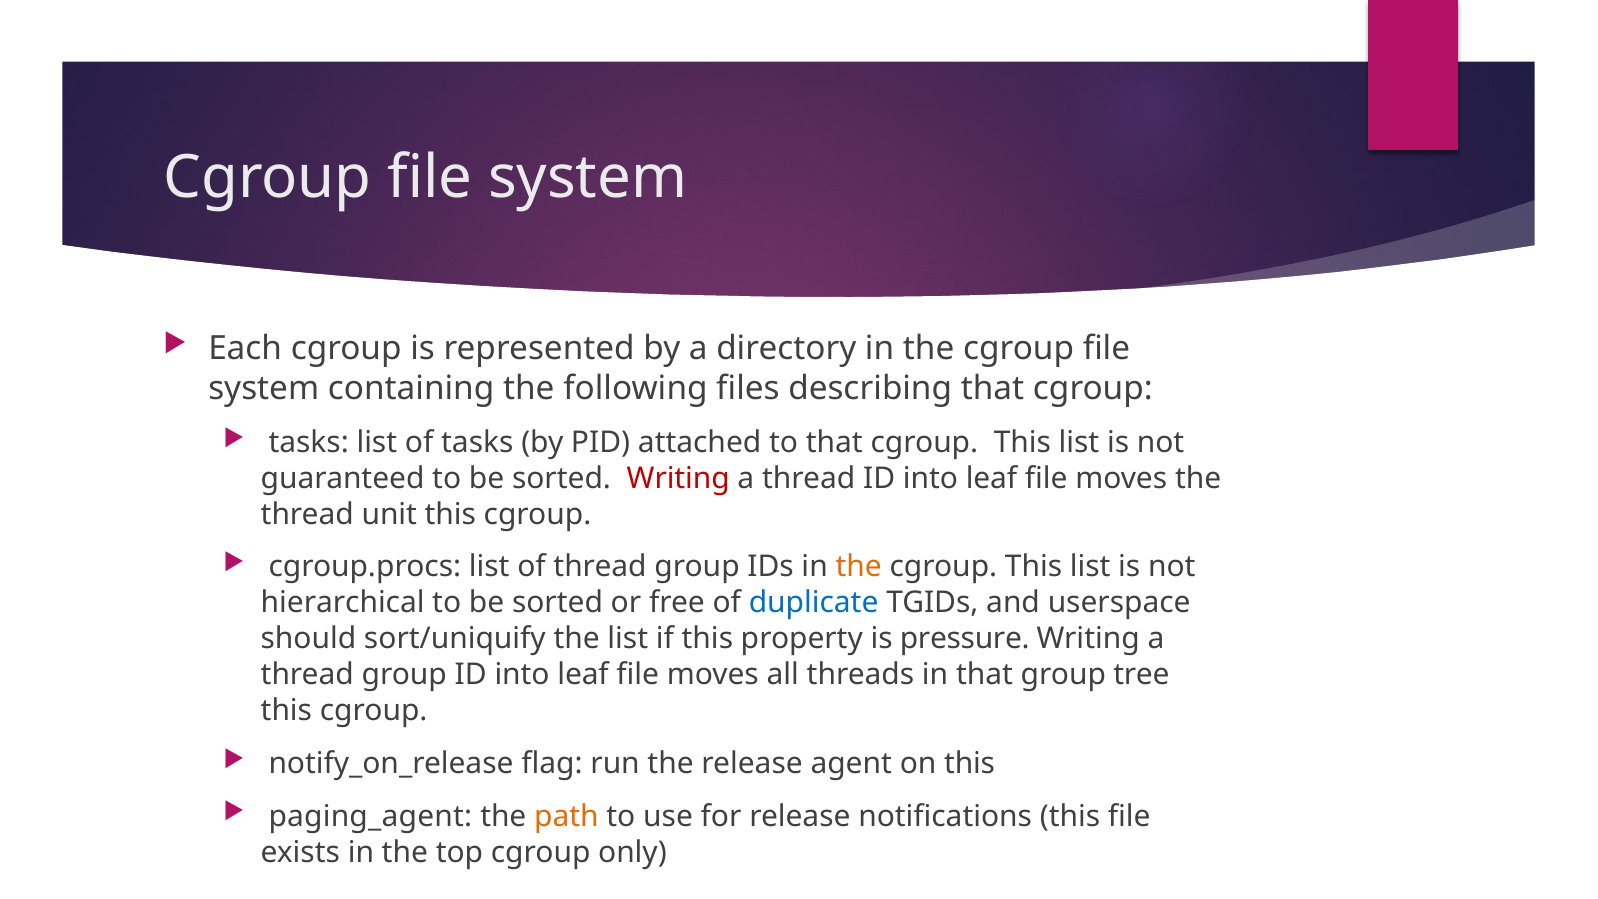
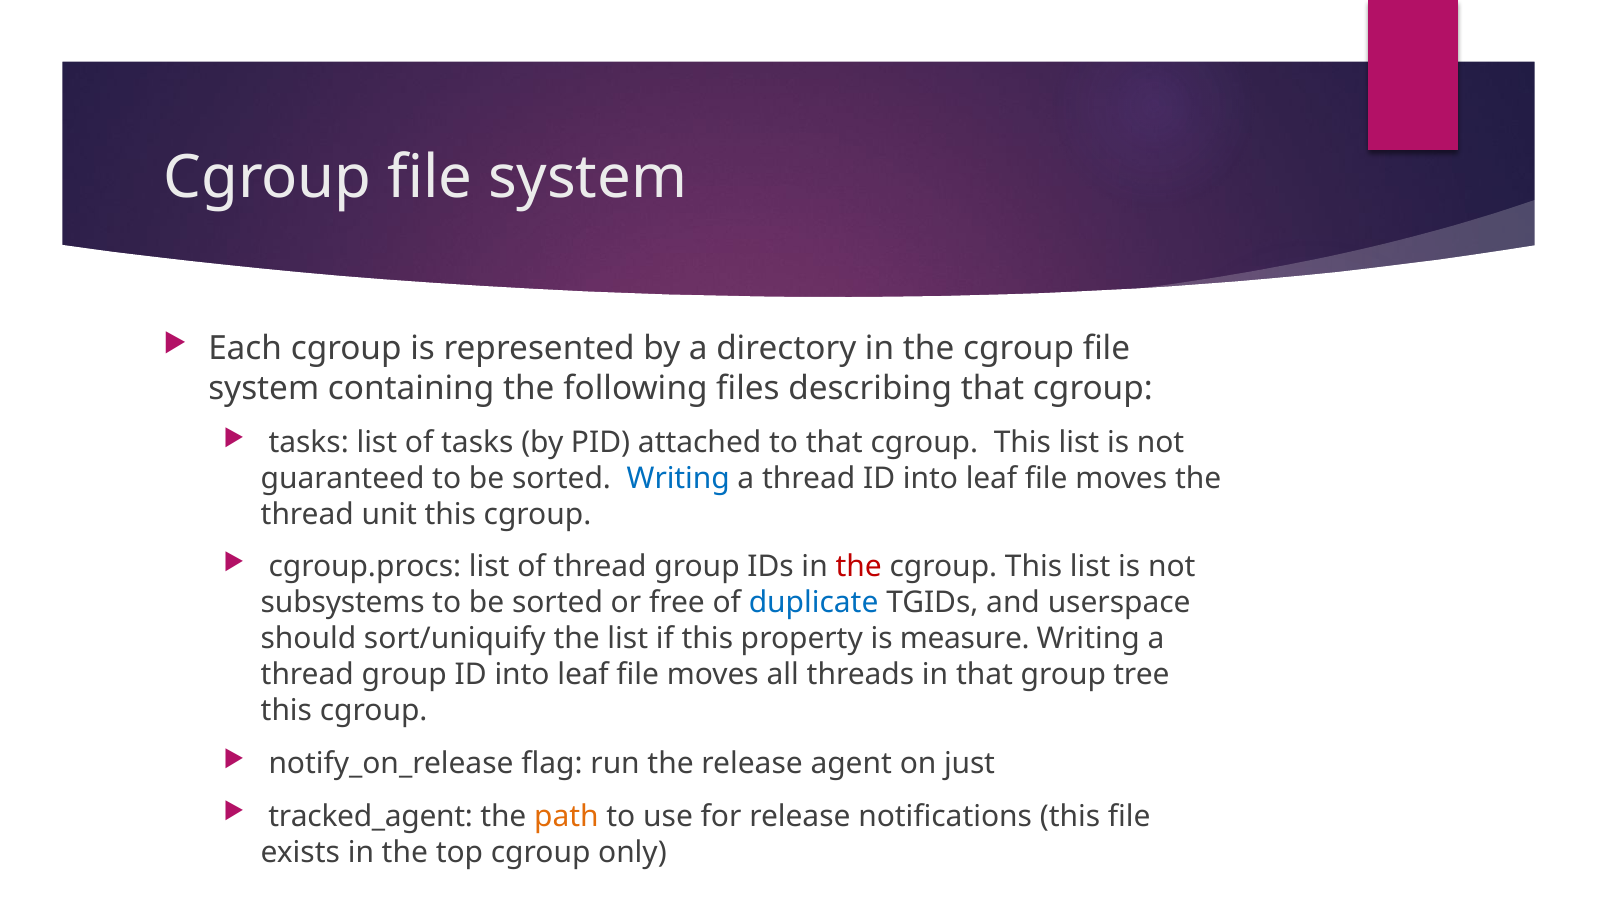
Writing at (678, 478) colour: red -> blue
the at (859, 567) colour: orange -> red
hierarchical: hierarchical -> subsystems
pressure: pressure -> measure
on this: this -> just
paging_agent: paging_agent -> tracked_agent
